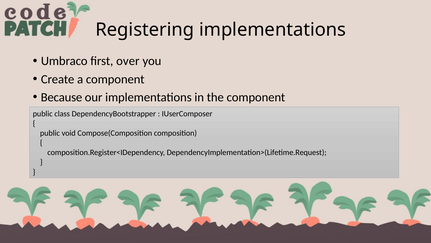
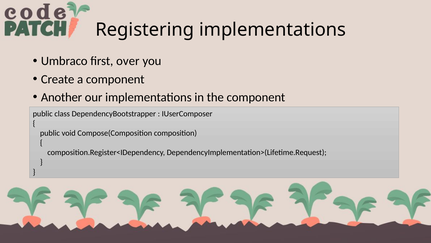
Because: Because -> Another
